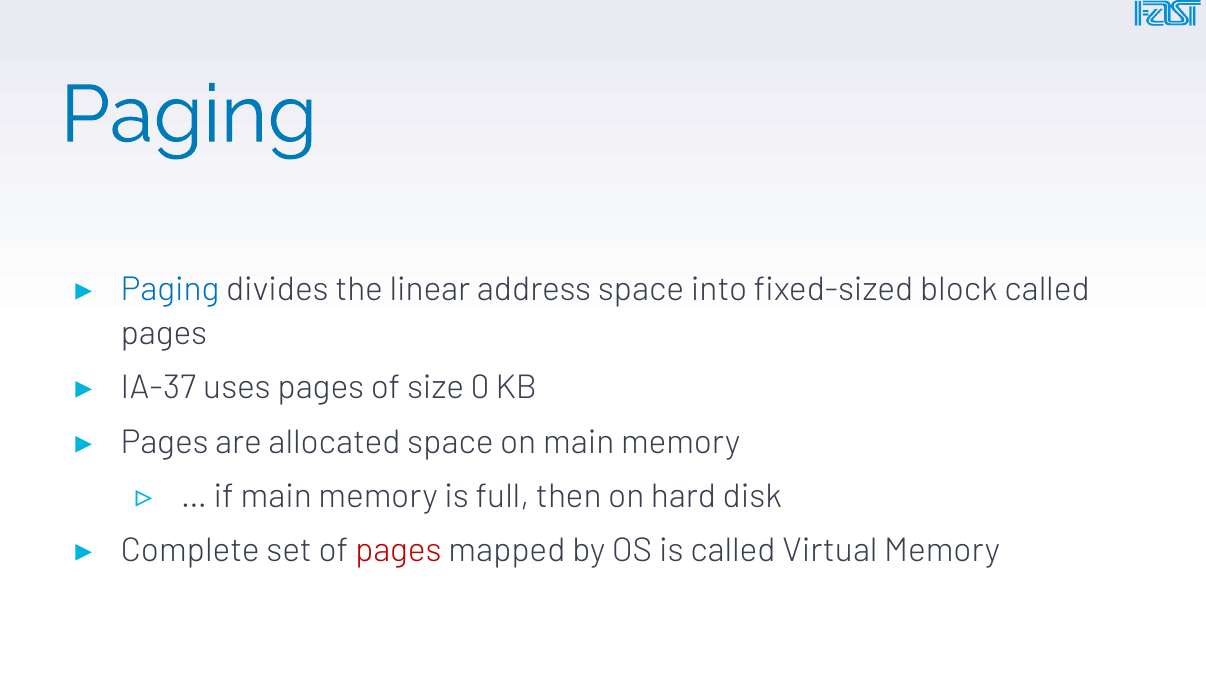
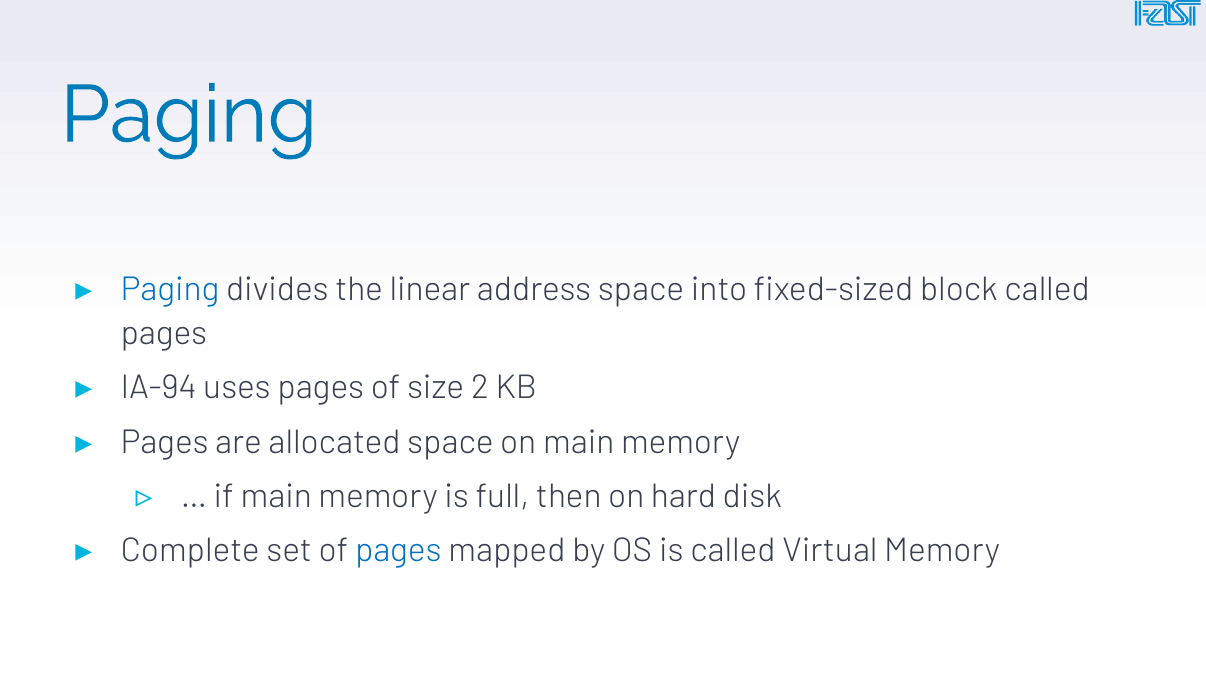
IA-37: IA-37 -> IA-94
0: 0 -> 2
pages at (398, 551) colour: red -> blue
